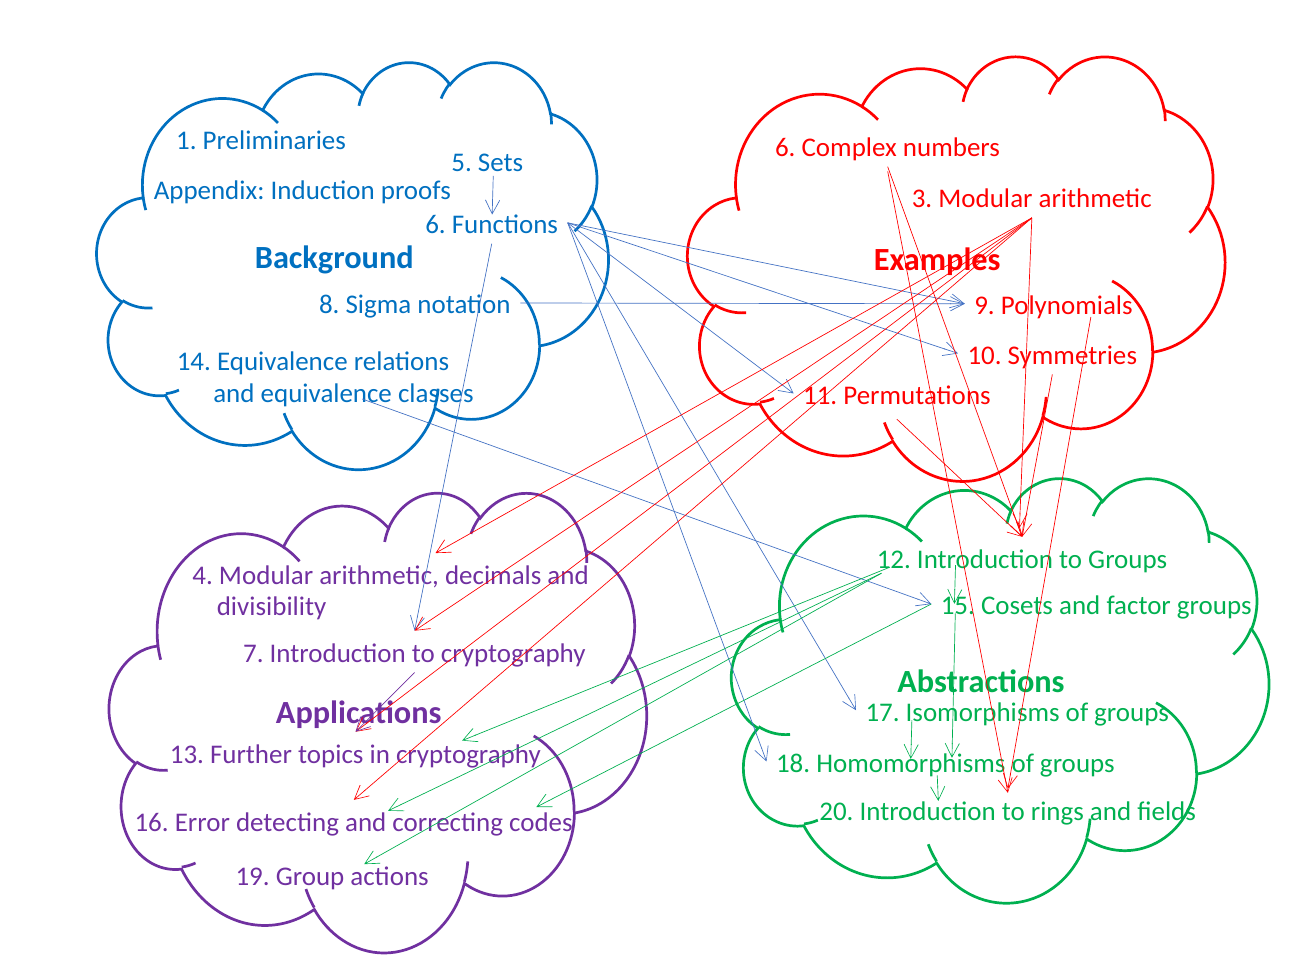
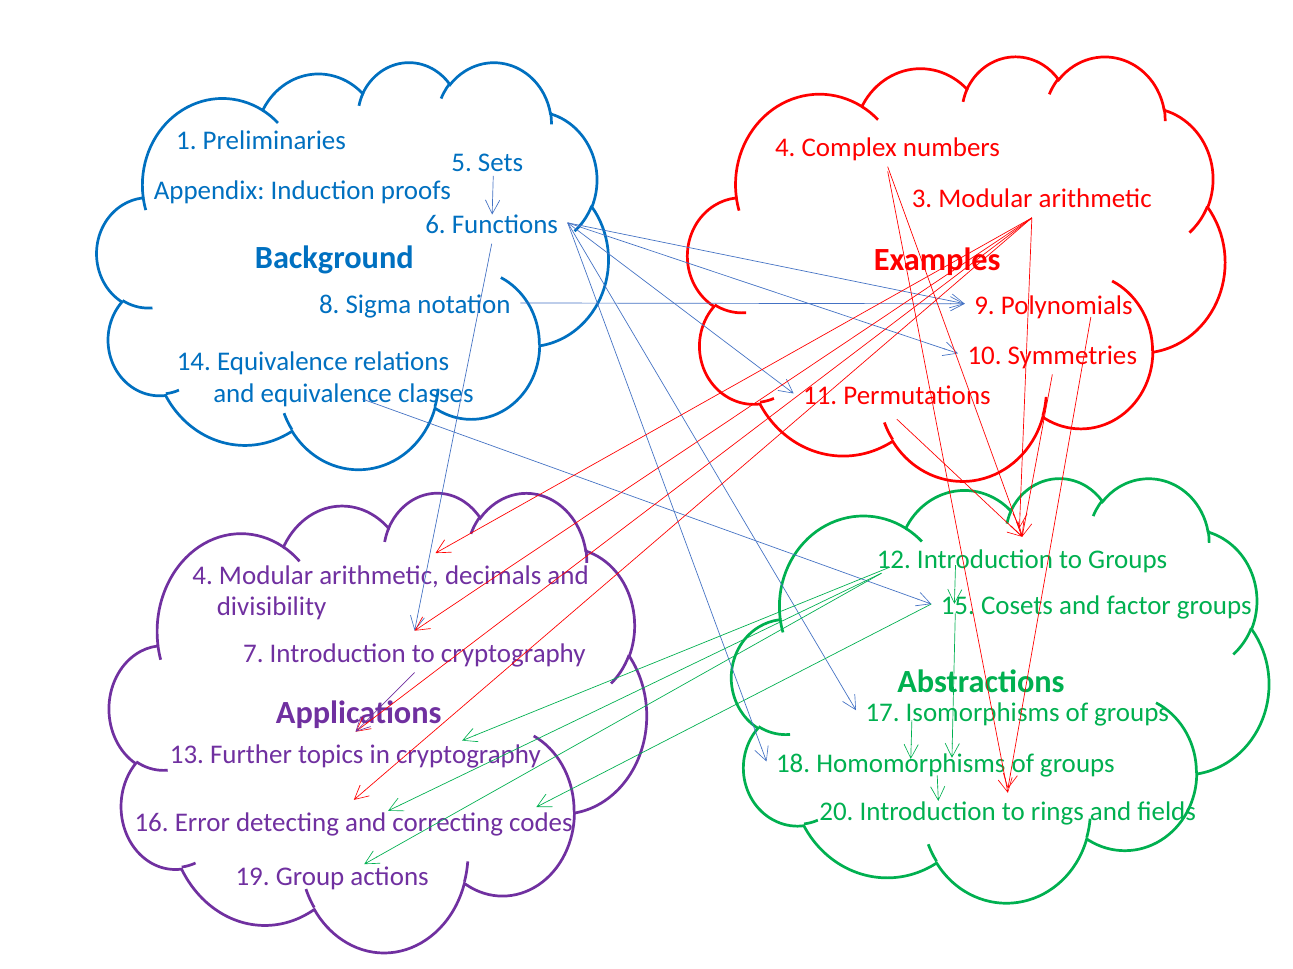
Preliminaries 6: 6 -> 4
